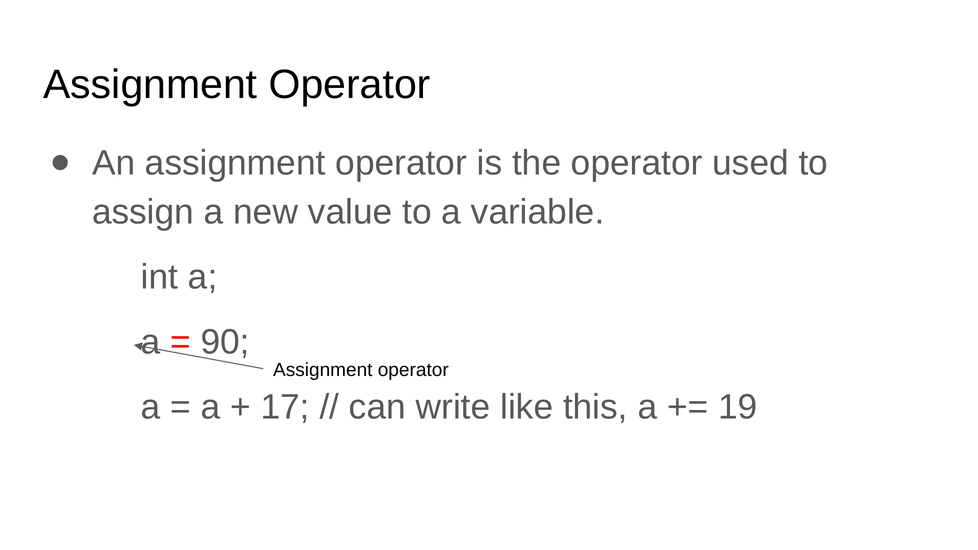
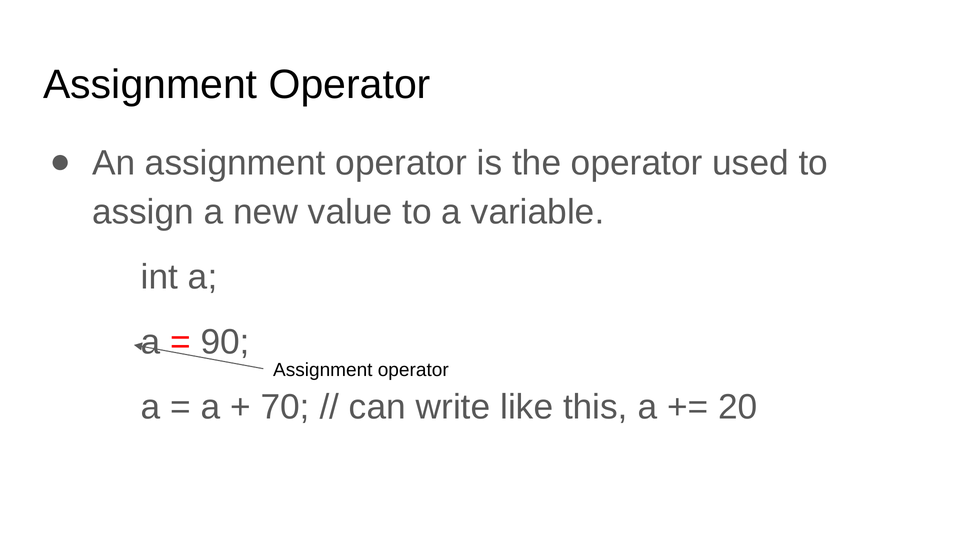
17: 17 -> 70
19: 19 -> 20
